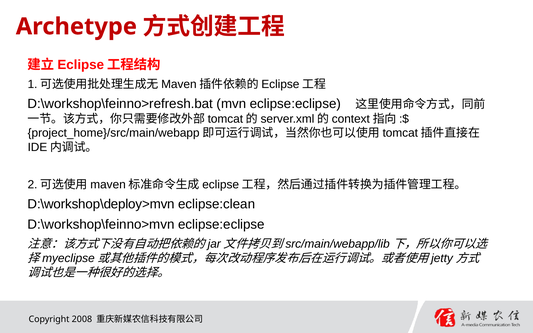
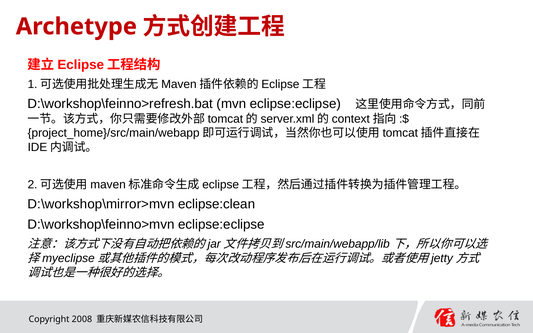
D:\workshop\deploy>mvn: D:\workshop\deploy>mvn -> D:\workshop\mirror>mvn
